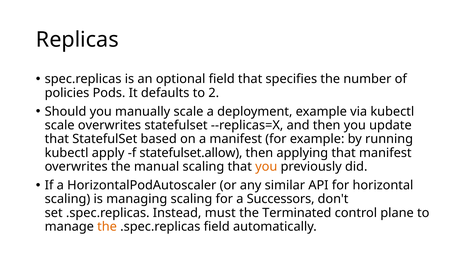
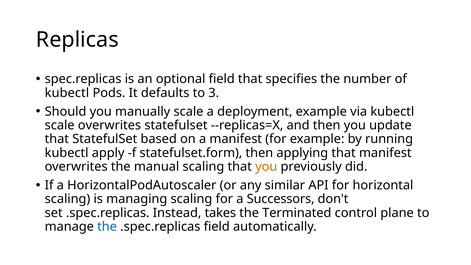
policies at (67, 93): policies -> kubectl
2: 2 -> 3
statefulset.allow: statefulset.allow -> statefulset.form
must: must -> takes
the at (107, 227) colour: orange -> blue
